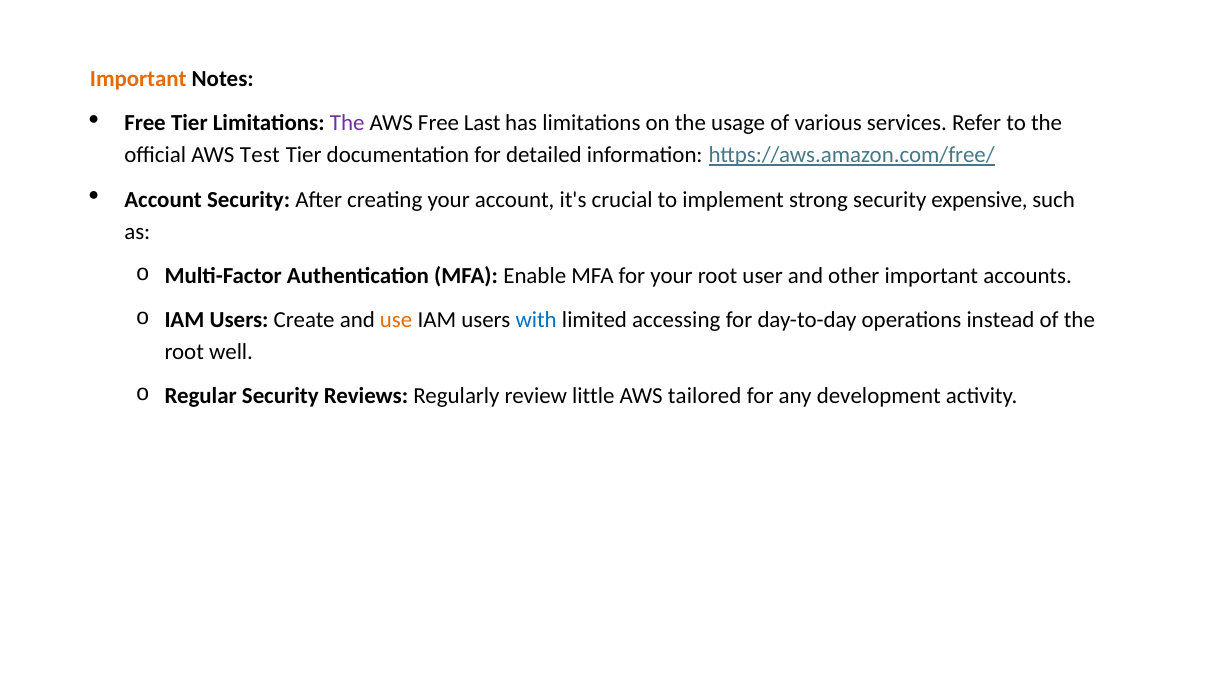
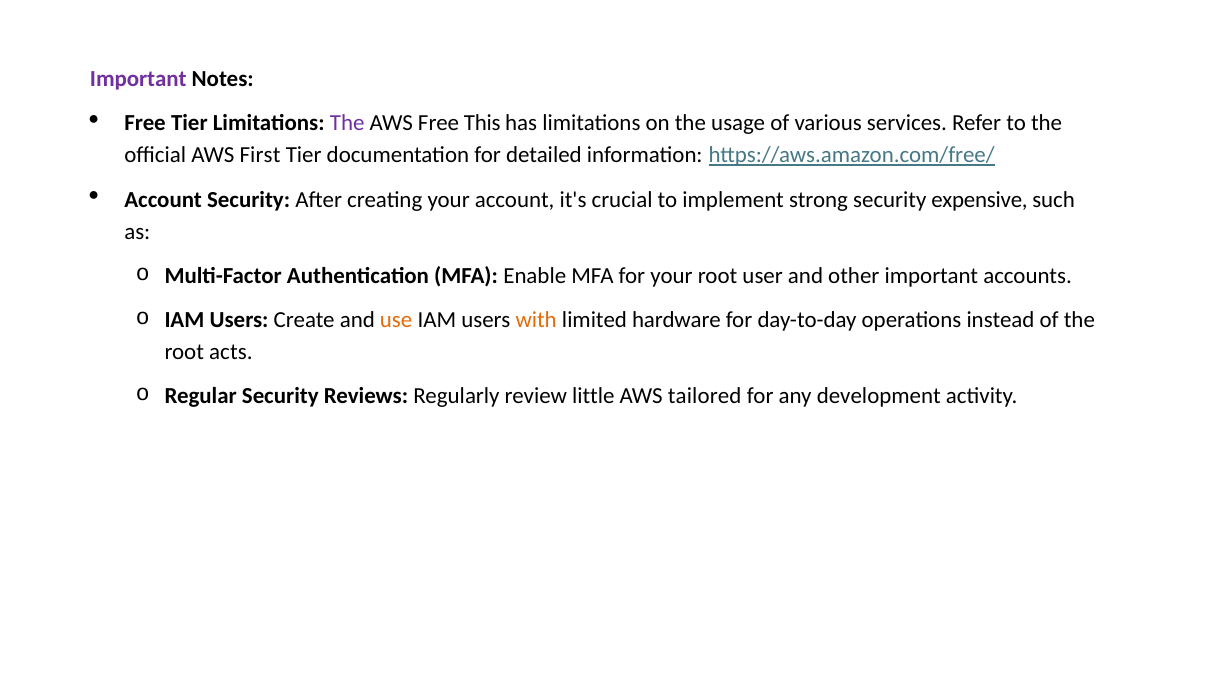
Important at (138, 79) colour: orange -> purple
Last: Last -> This
Test: Test -> First
with colour: blue -> orange
accessing: accessing -> hardware
well: well -> acts
